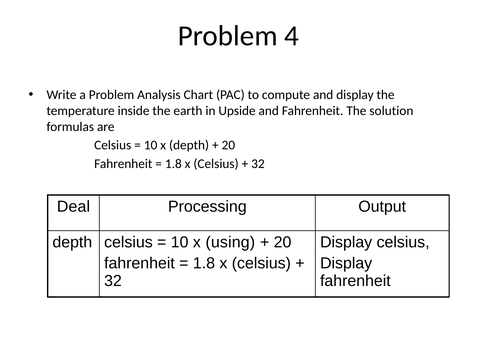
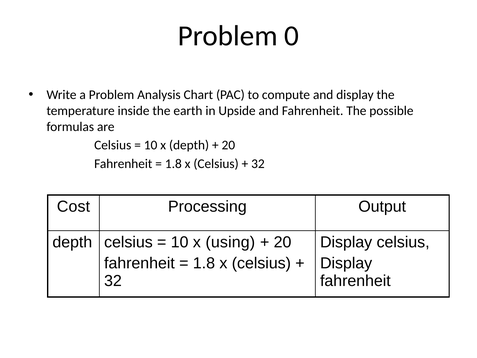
4: 4 -> 0
solution: solution -> possible
Deal: Deal -> Cost
